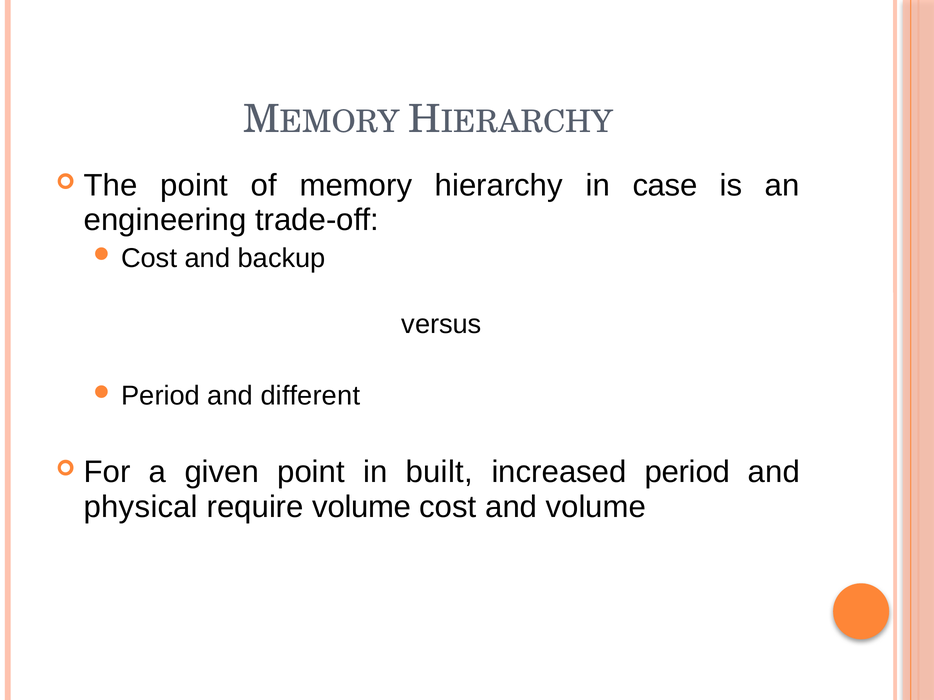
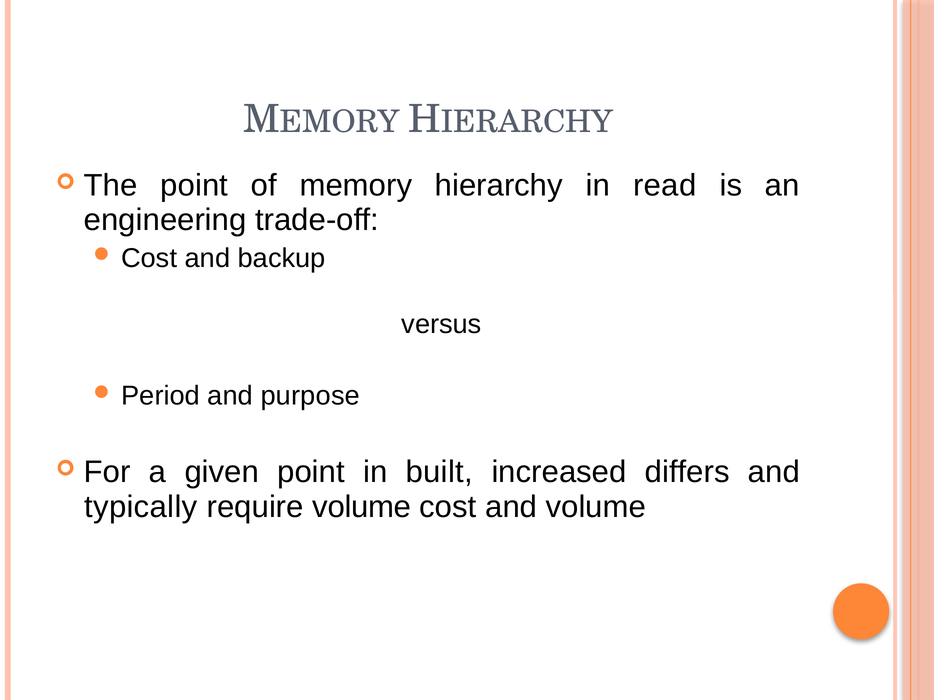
case: case -> read
different: different -> purpose
increased period: period -> differs
physical: physical -> typically
